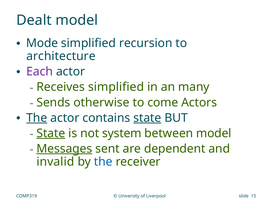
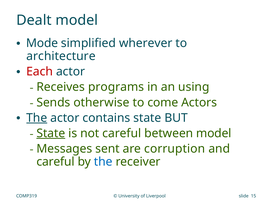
recursion: recursion -> wherever
Each colour: purple -> red
Receives simplified: simplified -> programs
many: many -> using
state at (147, 118) underline: present -> none
not system: system -> careful
Messages underline: present -> none
dependent: dependent -> corruption
invalid at (55, 161): invalid -> careful
